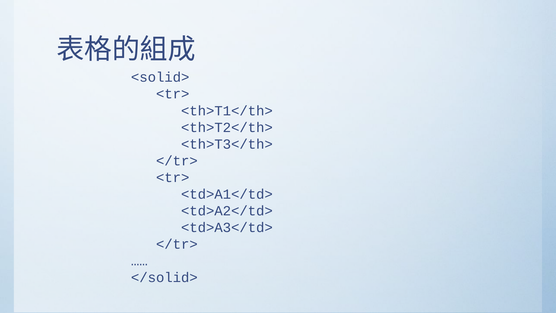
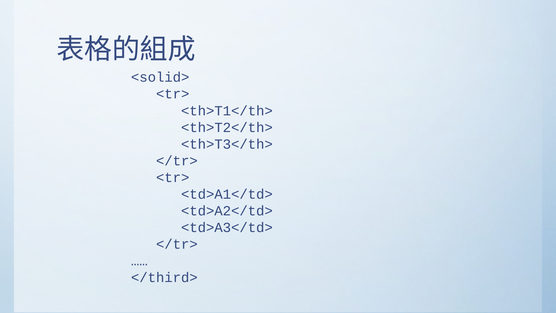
</solid>: </solid> -> </third>
